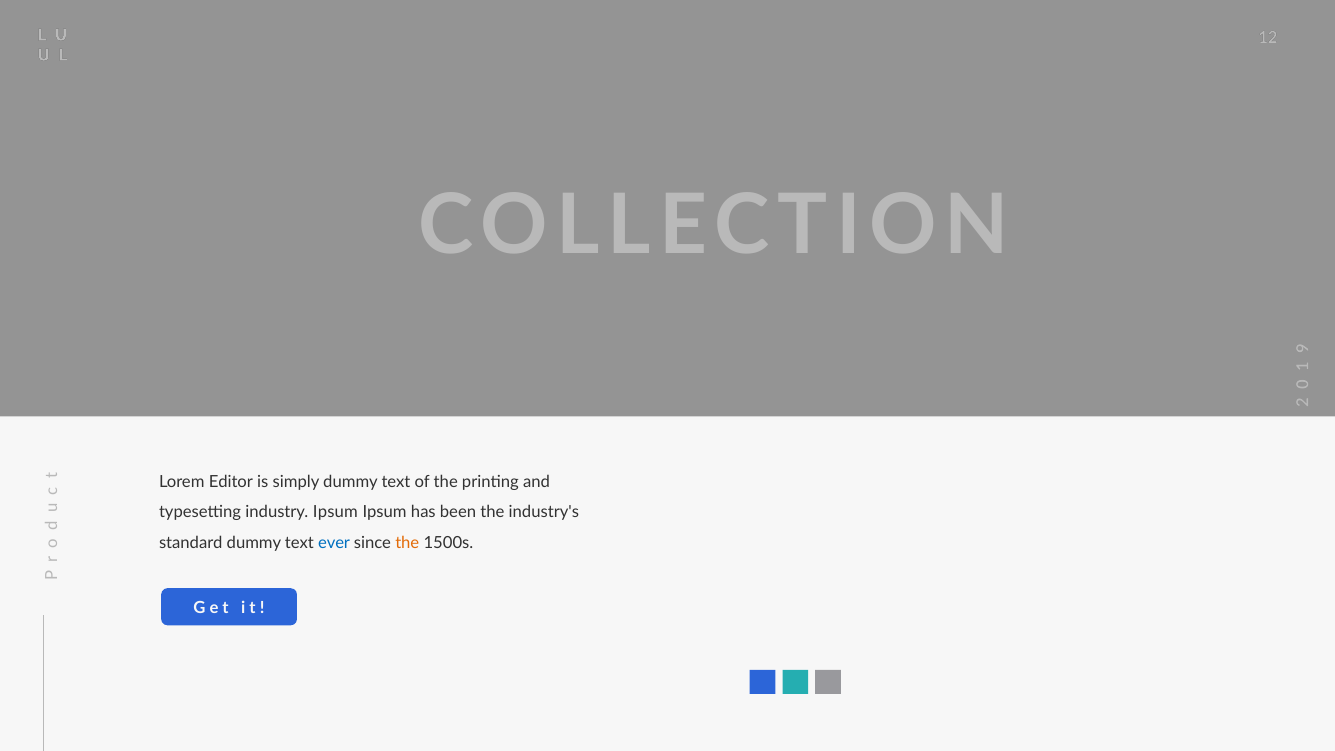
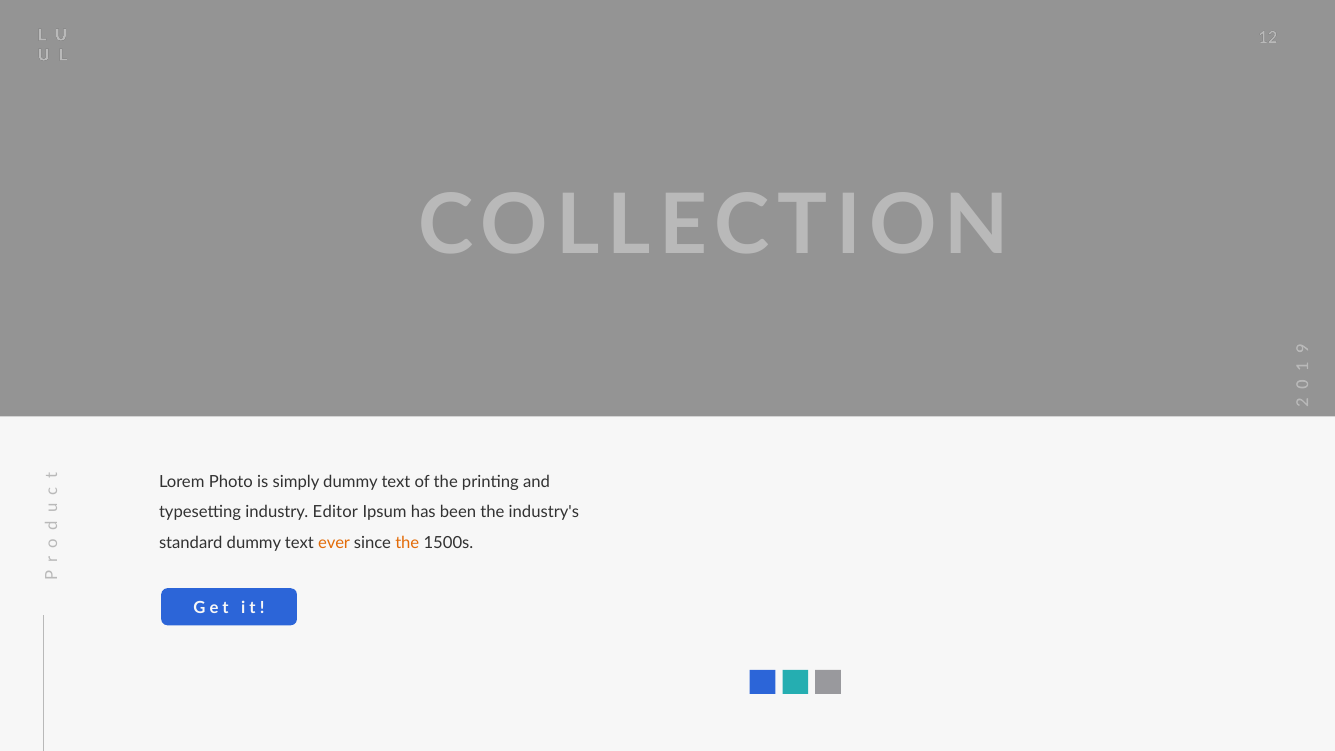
Editor: Editor -> Photo
industry Ipsum: Ipsum -> Editor
ever colour: blue -> orange
